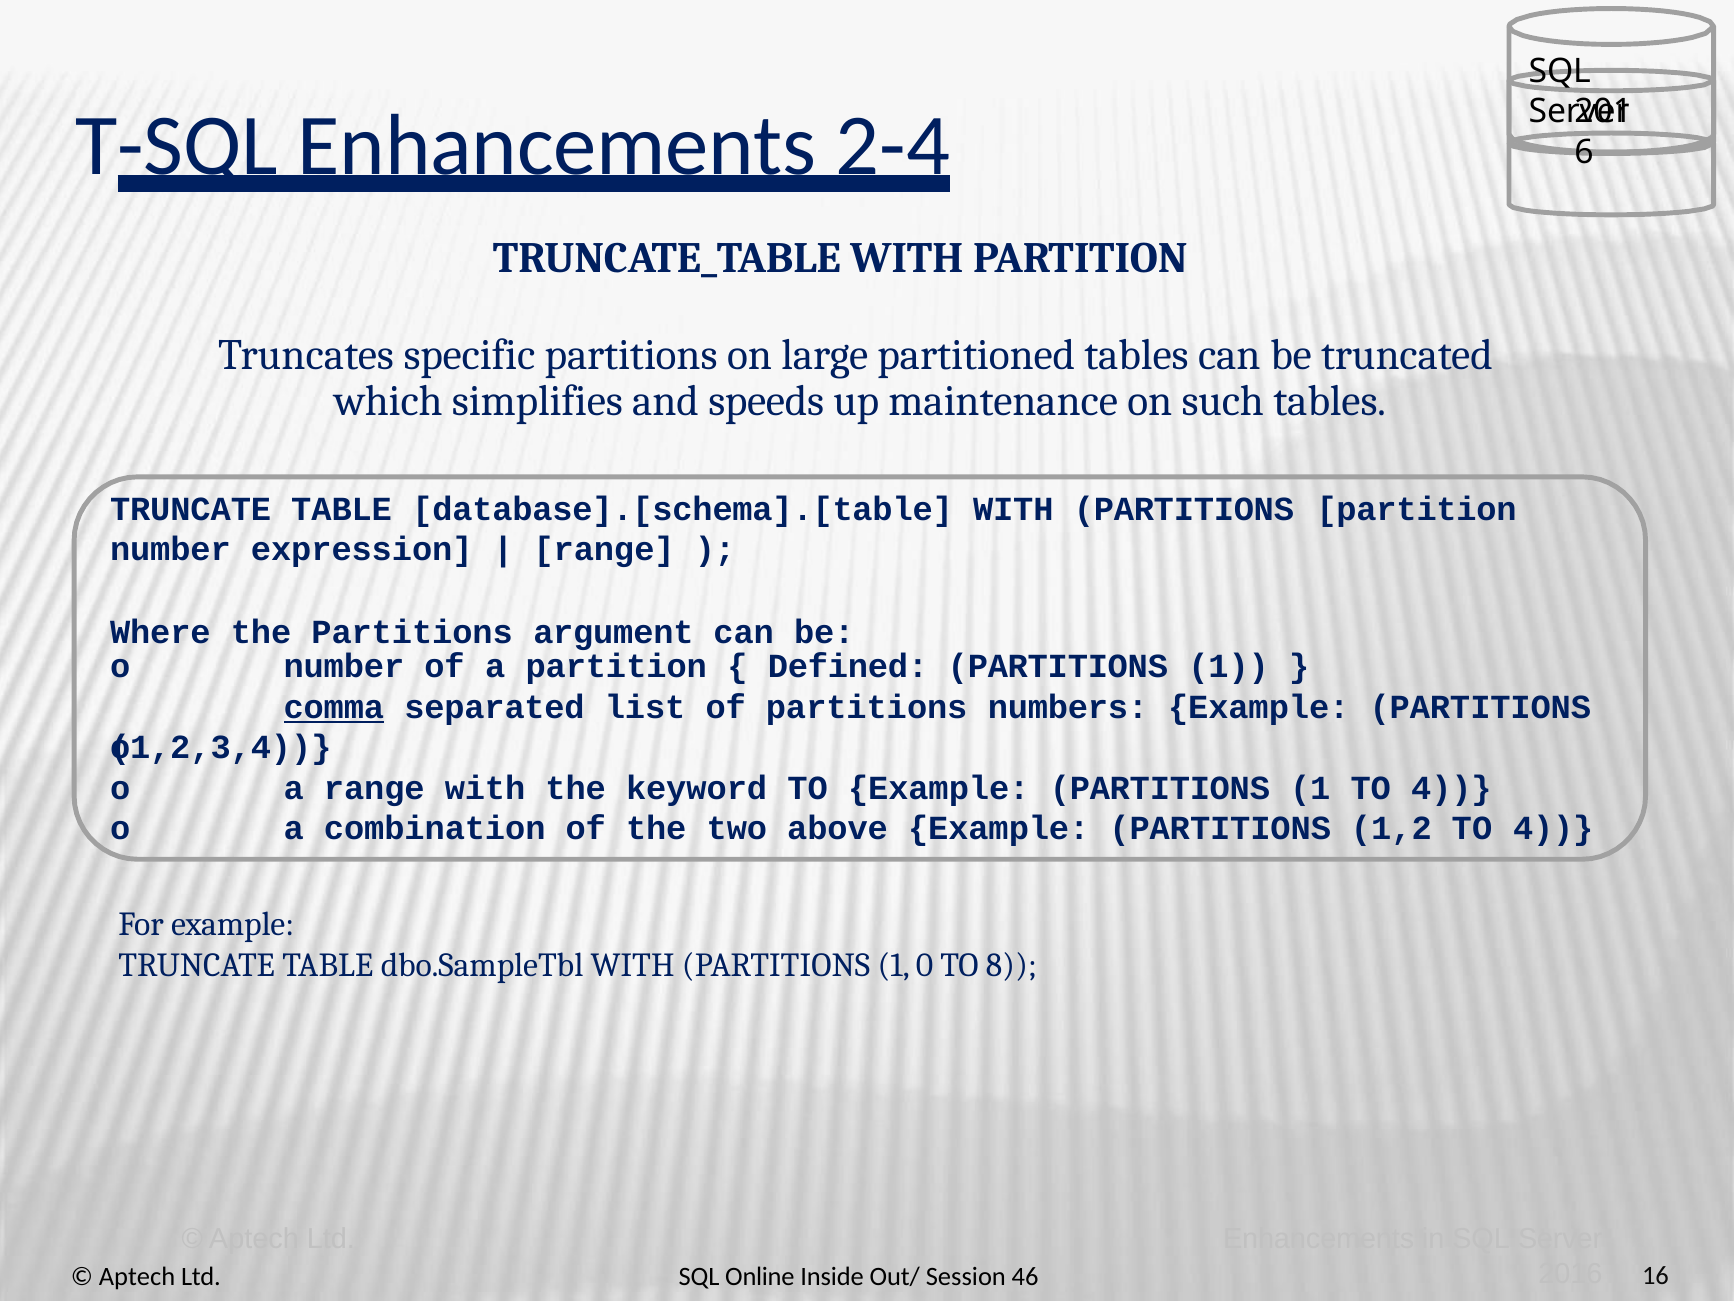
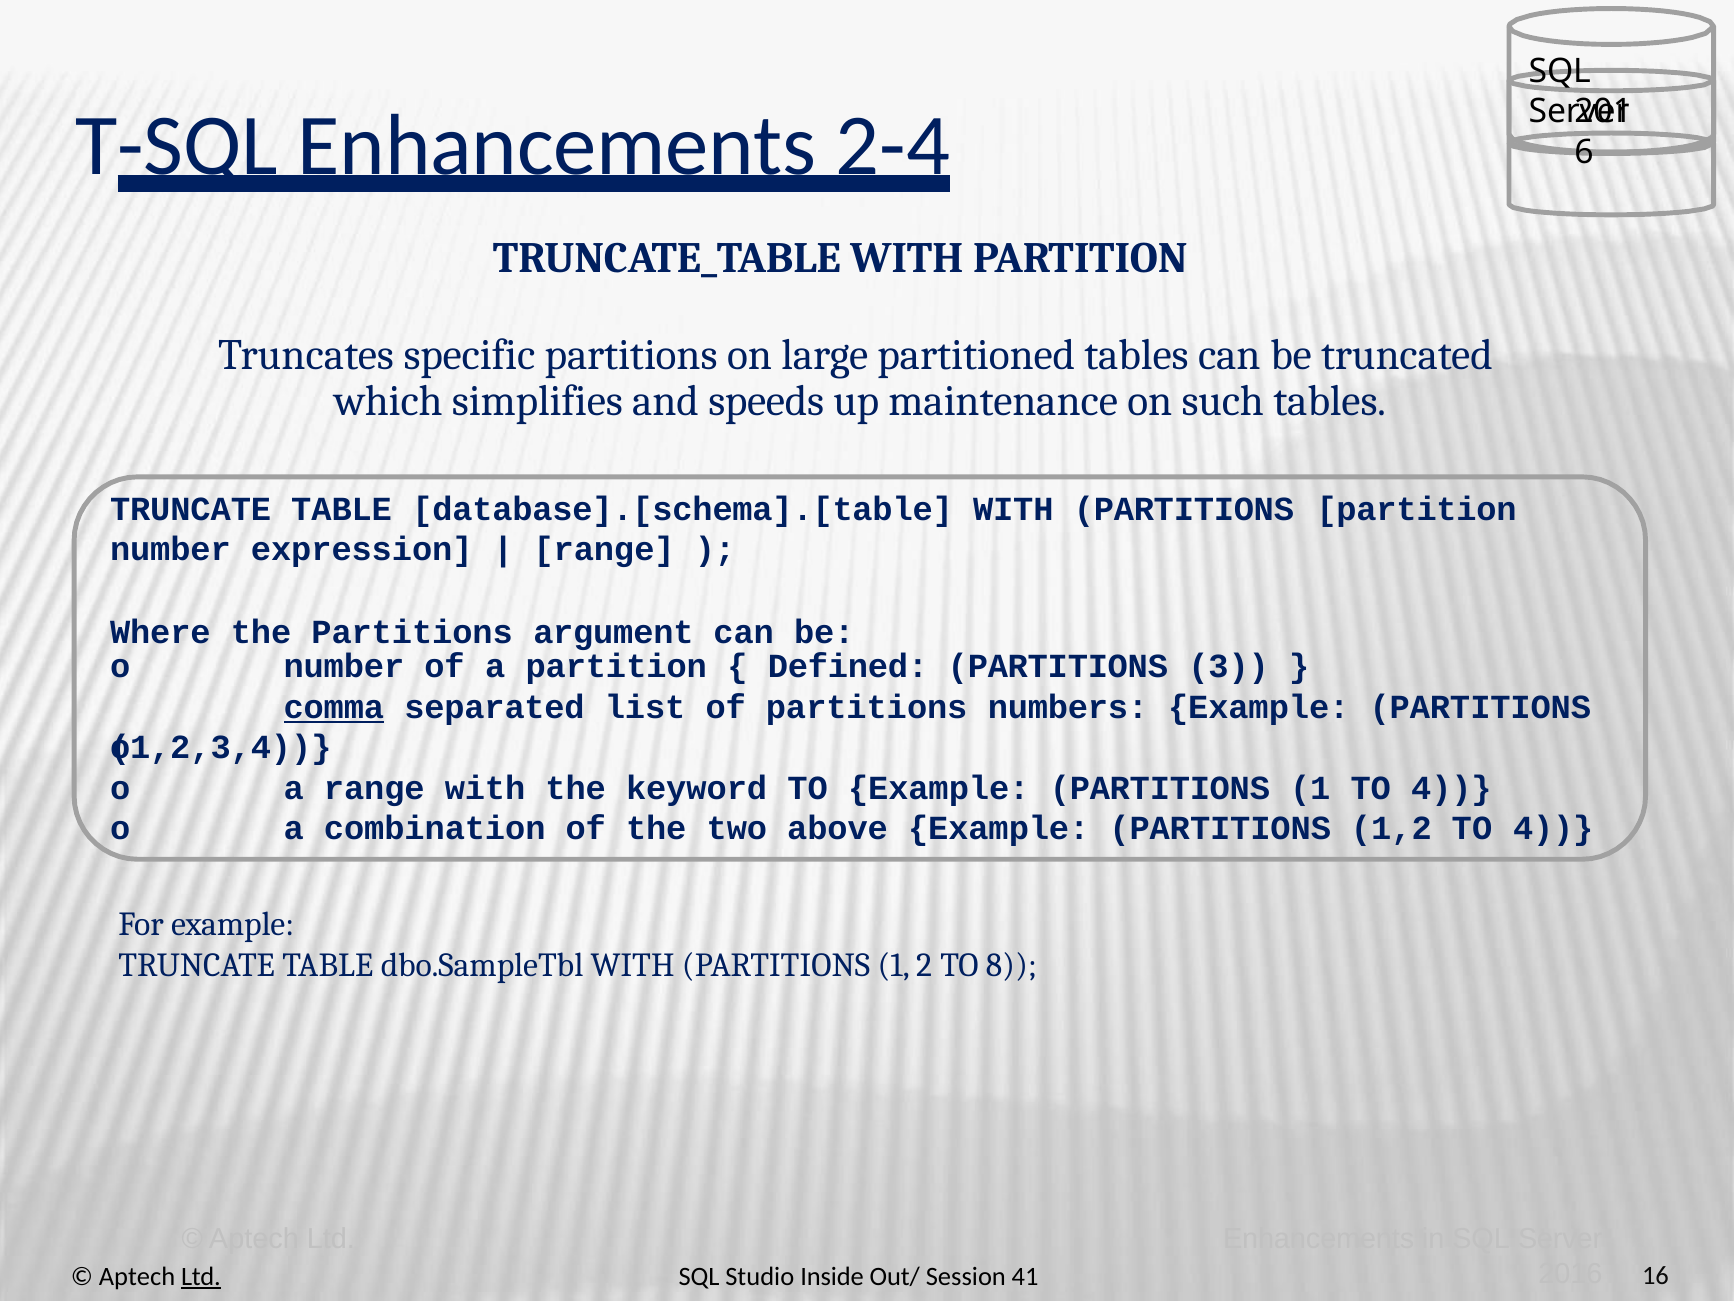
1 at (1229, 666): 1 -> 3
0: 0 -> 2
Ltd at (201, 1276) underline: none -> present
Online: Online -> Studio
46: 46 -> 41
